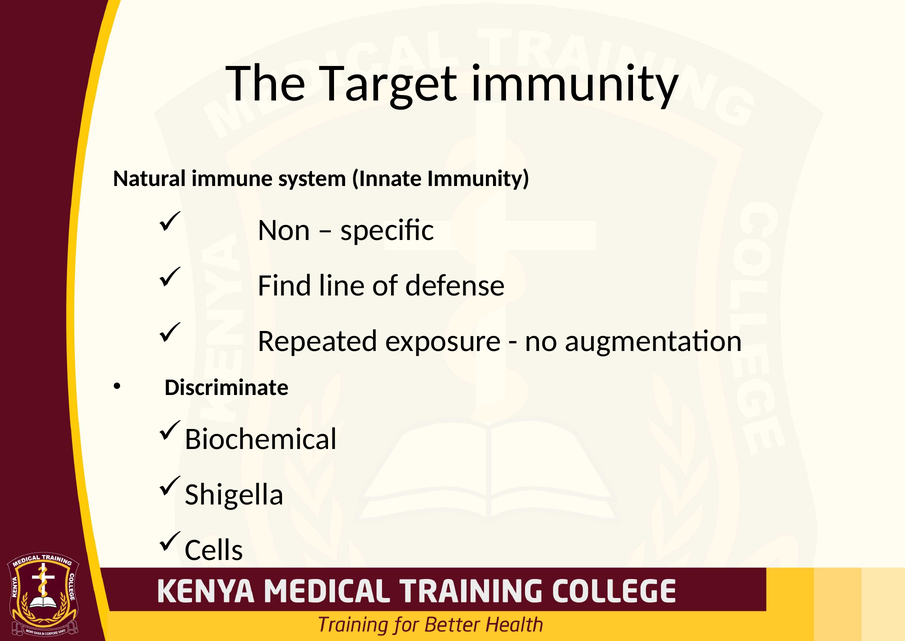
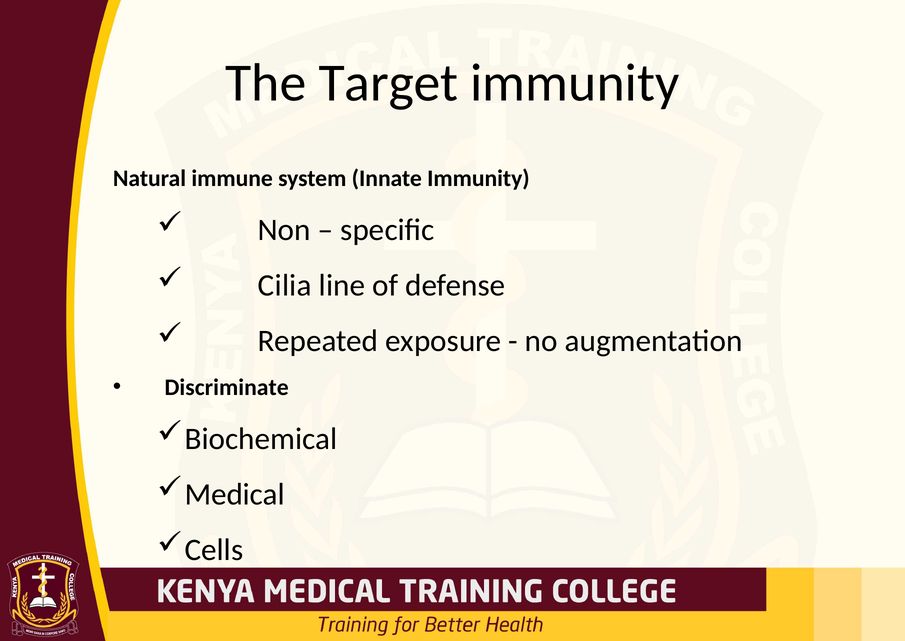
Find: Find -> Cilia
Shigella: Shigella -> Medical
